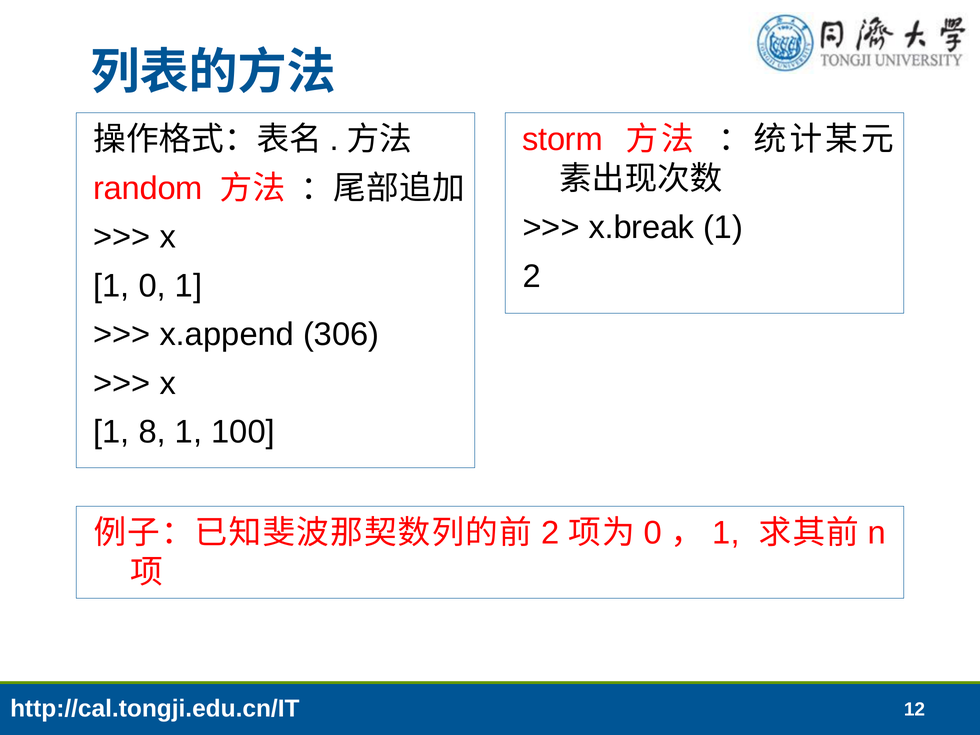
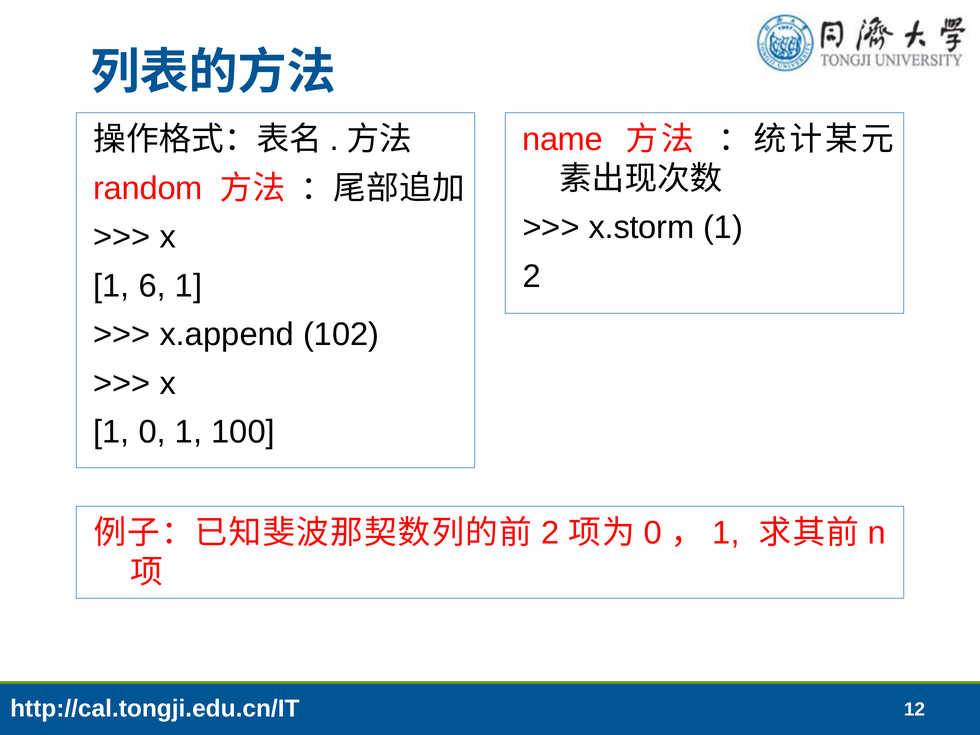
storm: storm -> name
x.break: x.break -> x.storm
1 0: 0 -> 6
306: 306 -> 102
1 8: 8 -> 0
